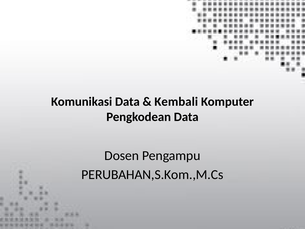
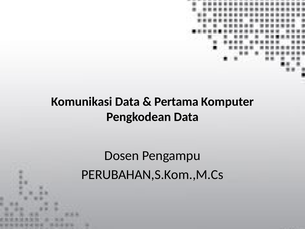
Kembali: Kembali -> Pertama
